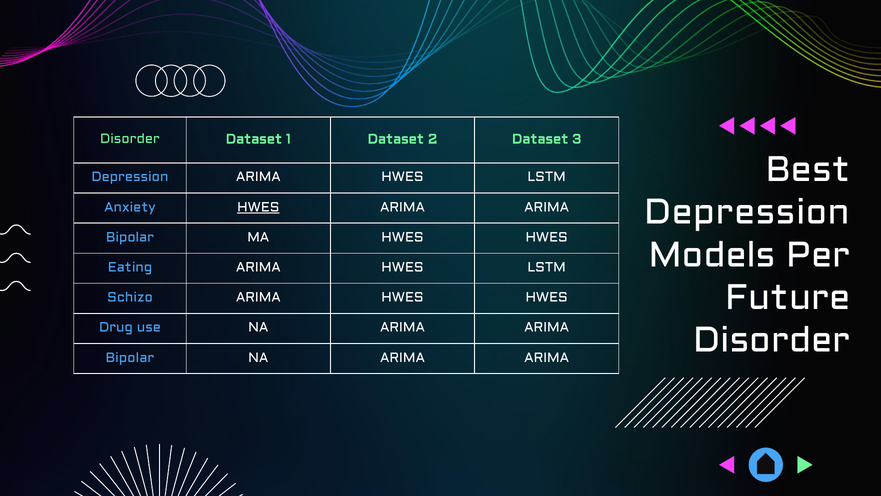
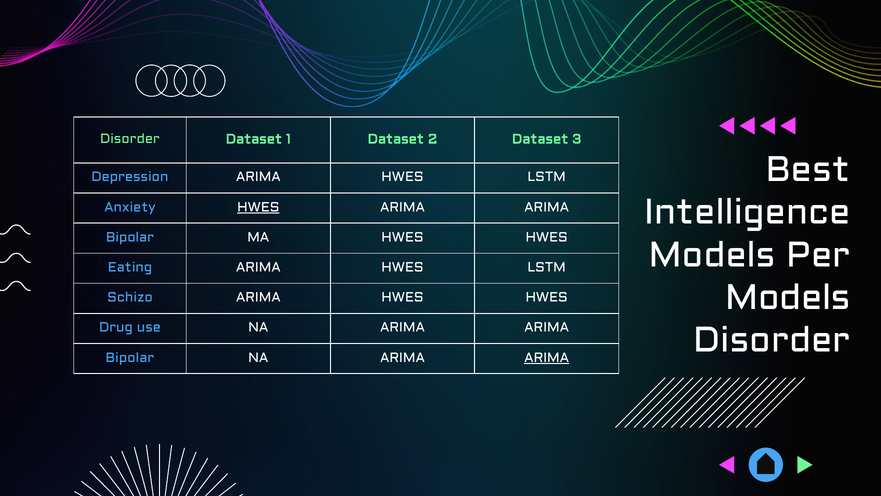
Depression at (747, 212): Depression -> Intelligence
Future at (788, 297): Future -> Models
ARIMA at (547, 357) underline: none -> present
